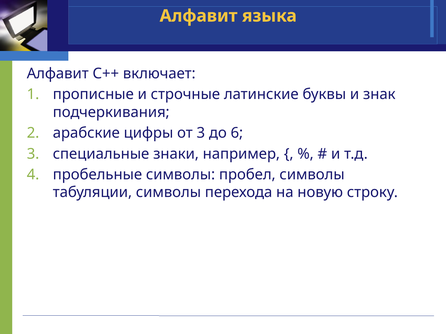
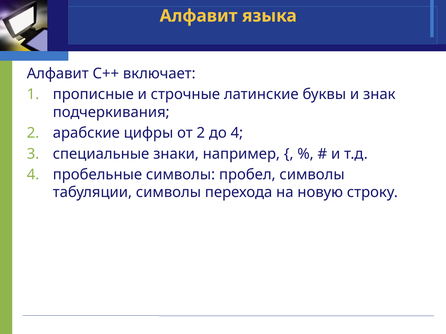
от 3: 3 -> 2
до 6: 6 -> 4
